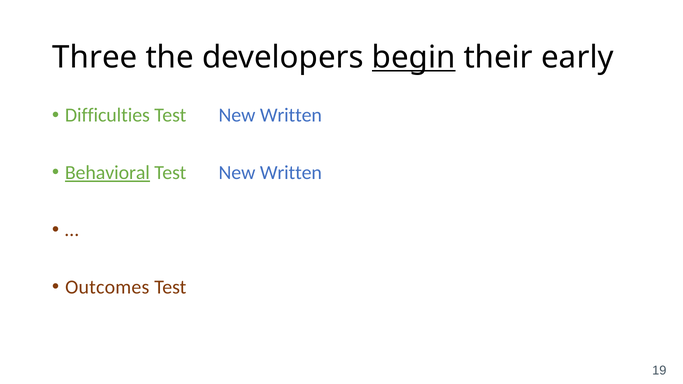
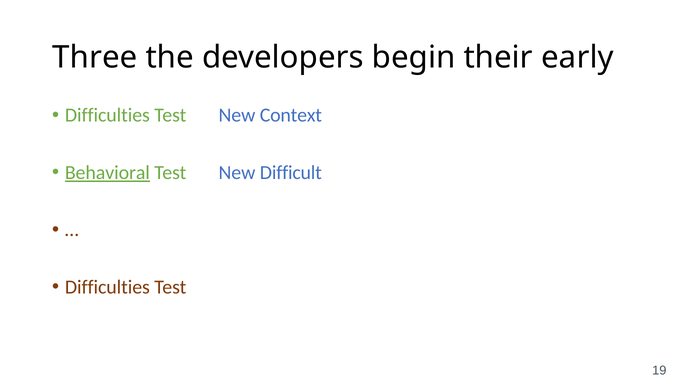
begin underline: present -> none
Written at (291, 115): Written -> Context
Written at (291, 173): Written -> Difficult
Outcomes at (107, 287): Outcomes -> Difficulties
